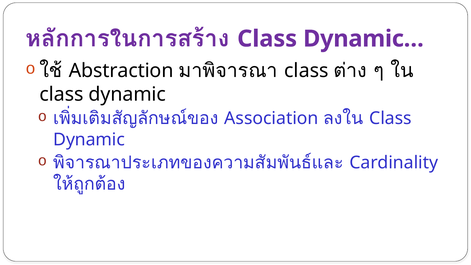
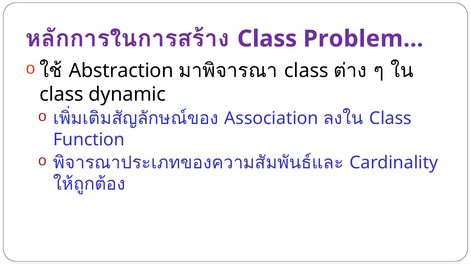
Dynamic…: Dynamic… -> Problem…
Dynamic at (89, 140): Dynamic -> Function
